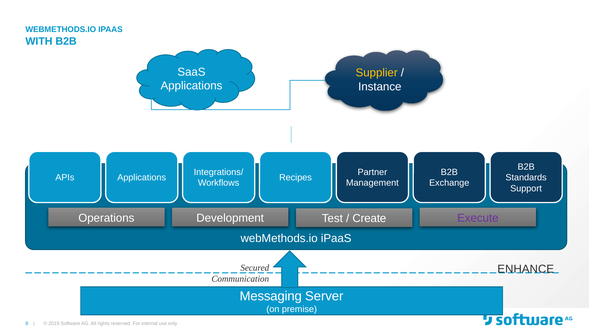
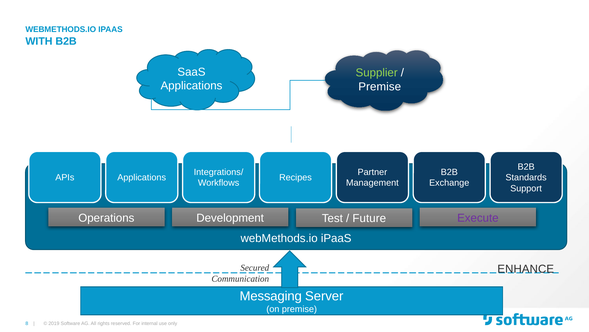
Supplier colour: yellow -> light green
Instance at (380, 86): Instance -> Premise
Create: Create -> Future
